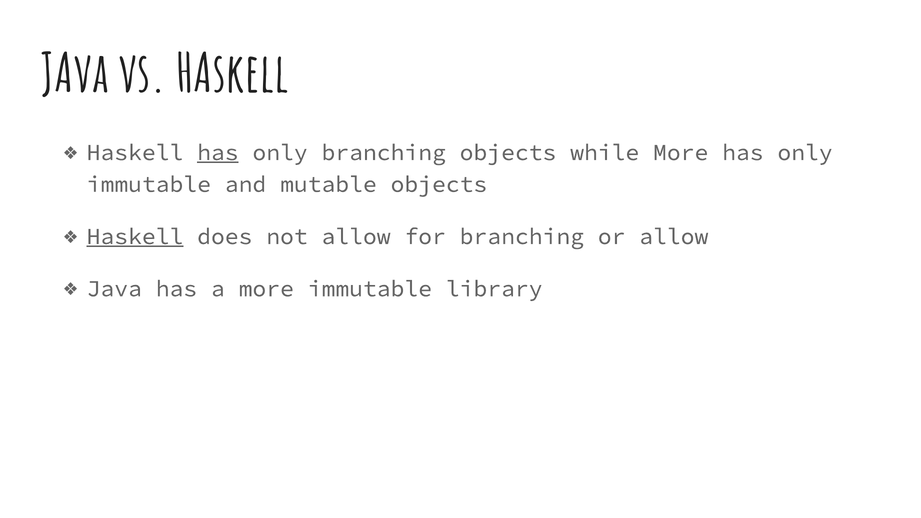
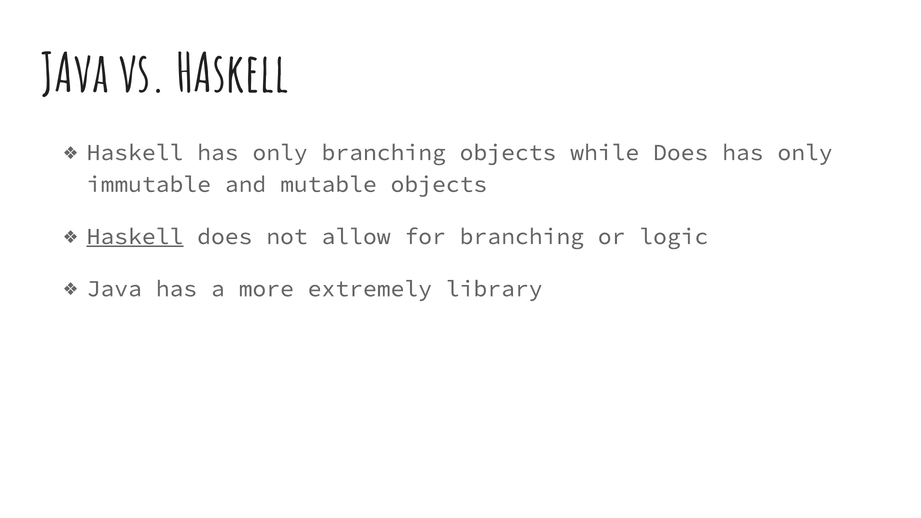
has at (218, 153) underline: present -> none
while More: More -> Does
or allow: allow -> logic
more immutable: immutable -> extremely
